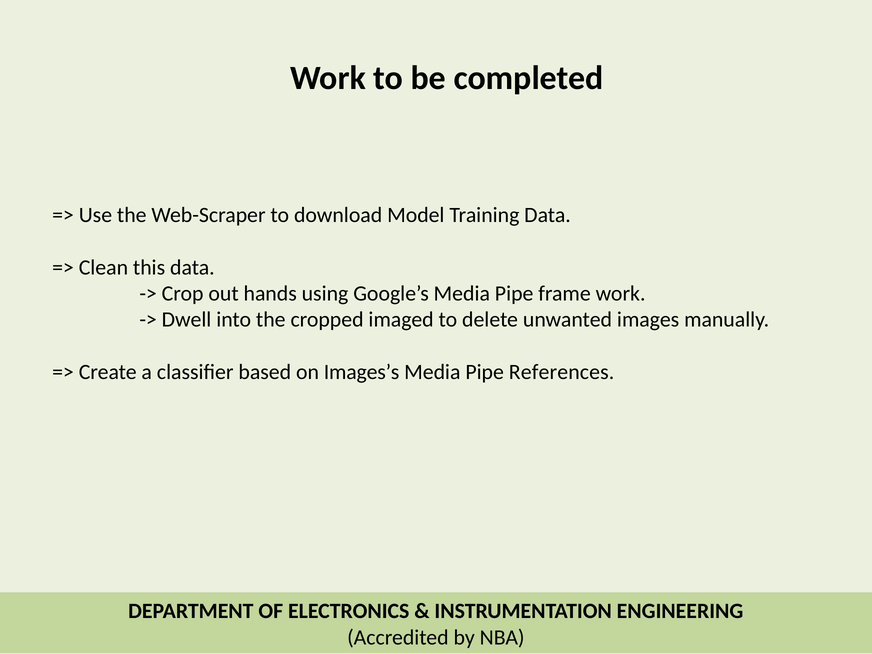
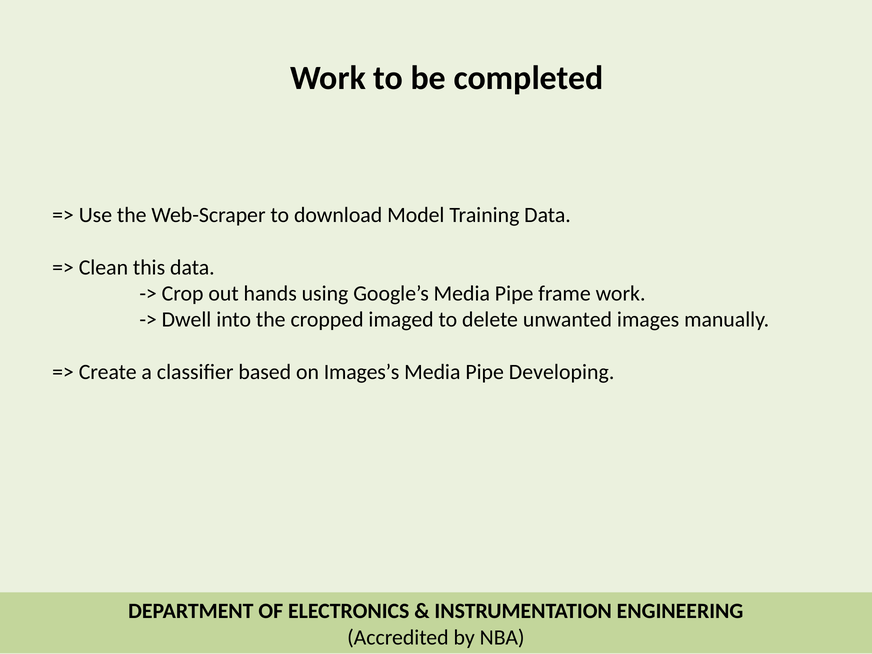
References: References -> Developing
